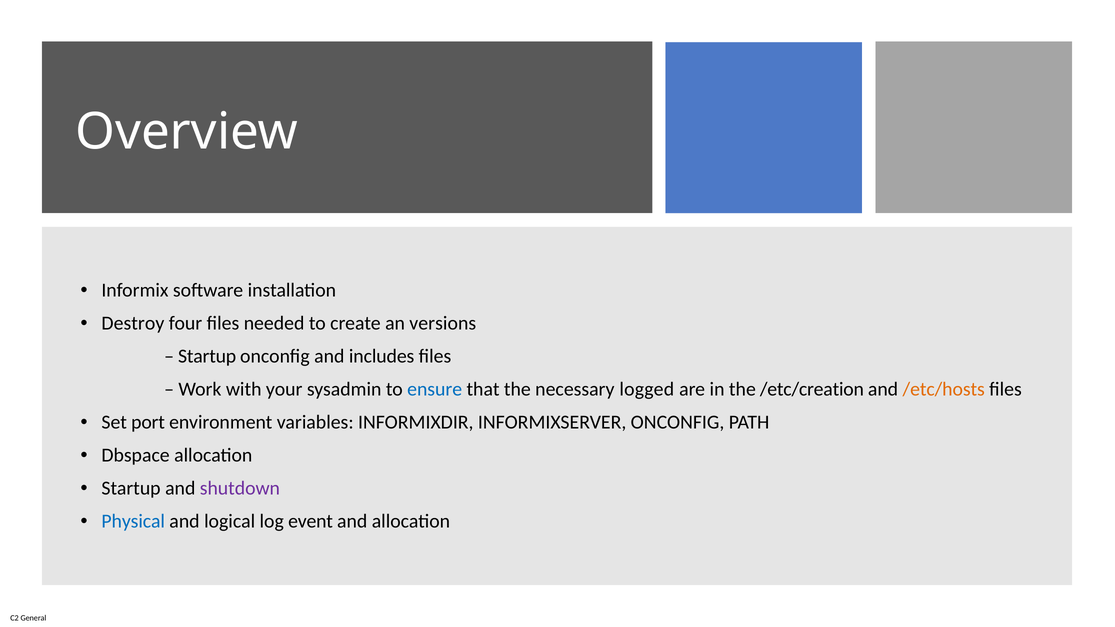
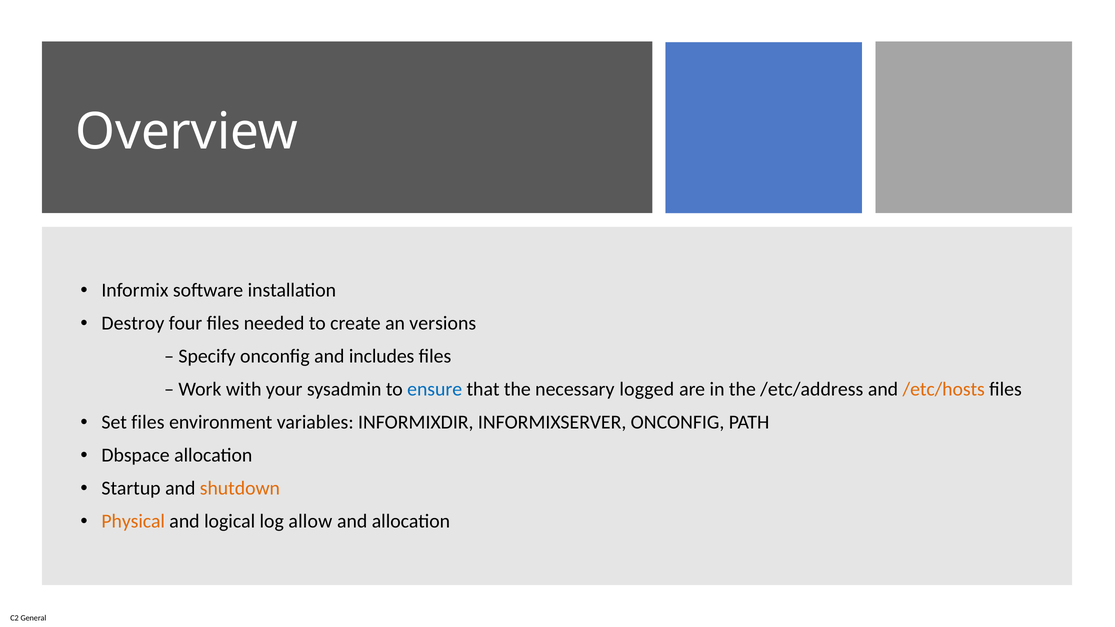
Startup at (207, 356): Startup -> Specify
/etc/creation: /etc/creation -> /etc/address
Set port: port -> files
shutdown colour: purple -> orange
Physical colour: blue -> orange
event: event -> allow
